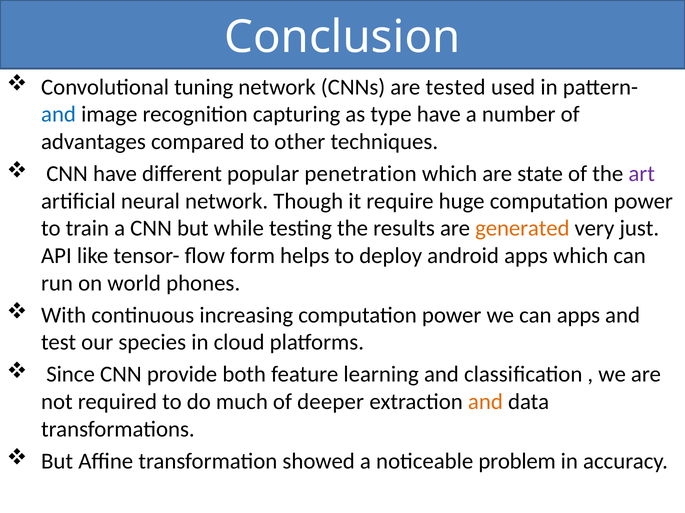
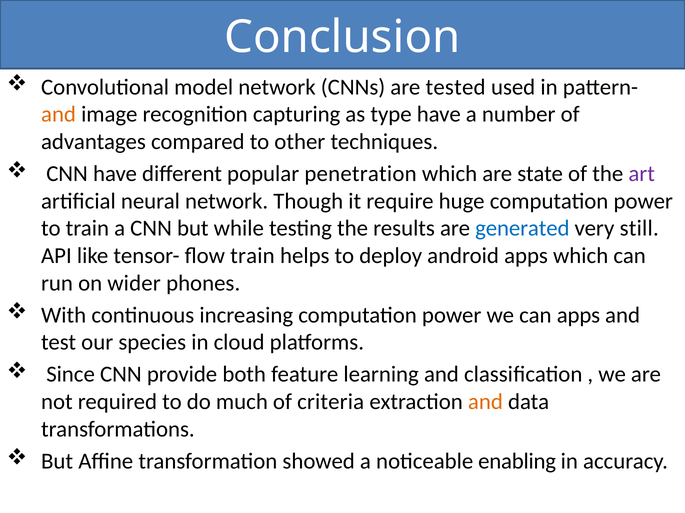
tuning: tuning -> model
and at (59, 115) colour: blue -> orange
generated colour: orange -> blue
just: just -> still
flow form: form -> train
world: world -> wider
deeper: deeper -> criteria
problem: problem -> enabling
